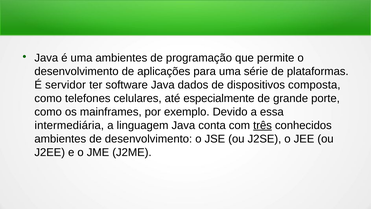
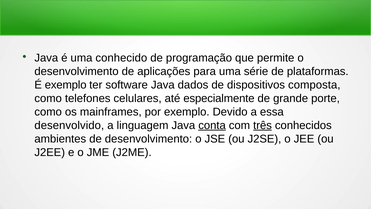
uma ambientes: ambientes -> conhecido
É servidor: servidor -> exemplo
intermediária: intermediária -> desenvolvido
conta underline: none -> present
